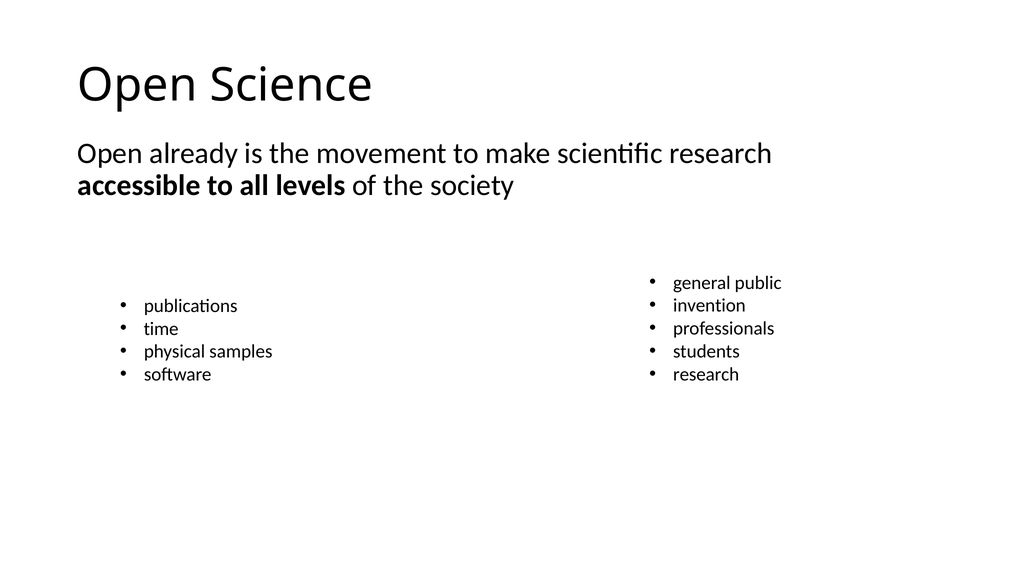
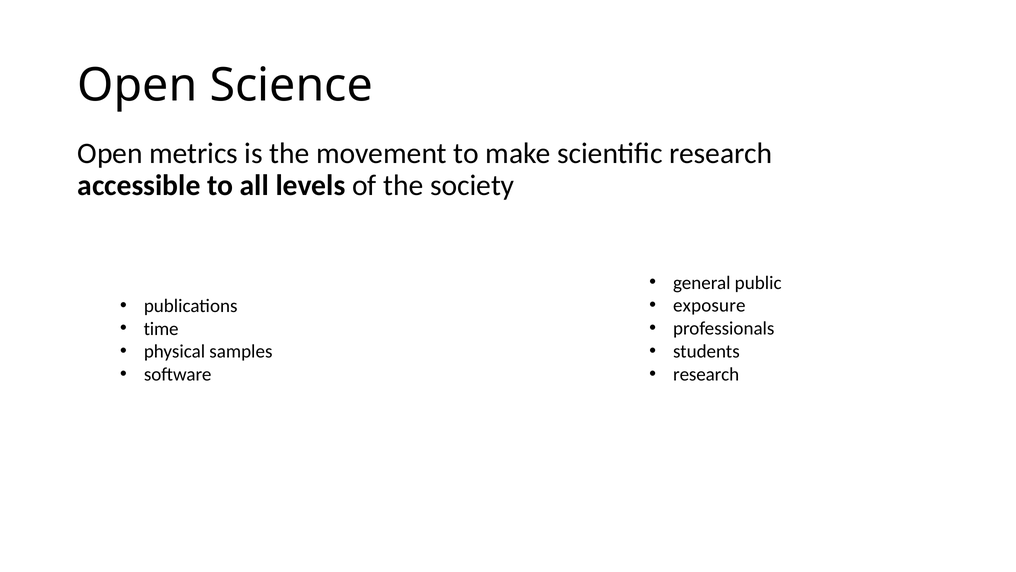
already: already -> metrics
invention: invention -> exposure
